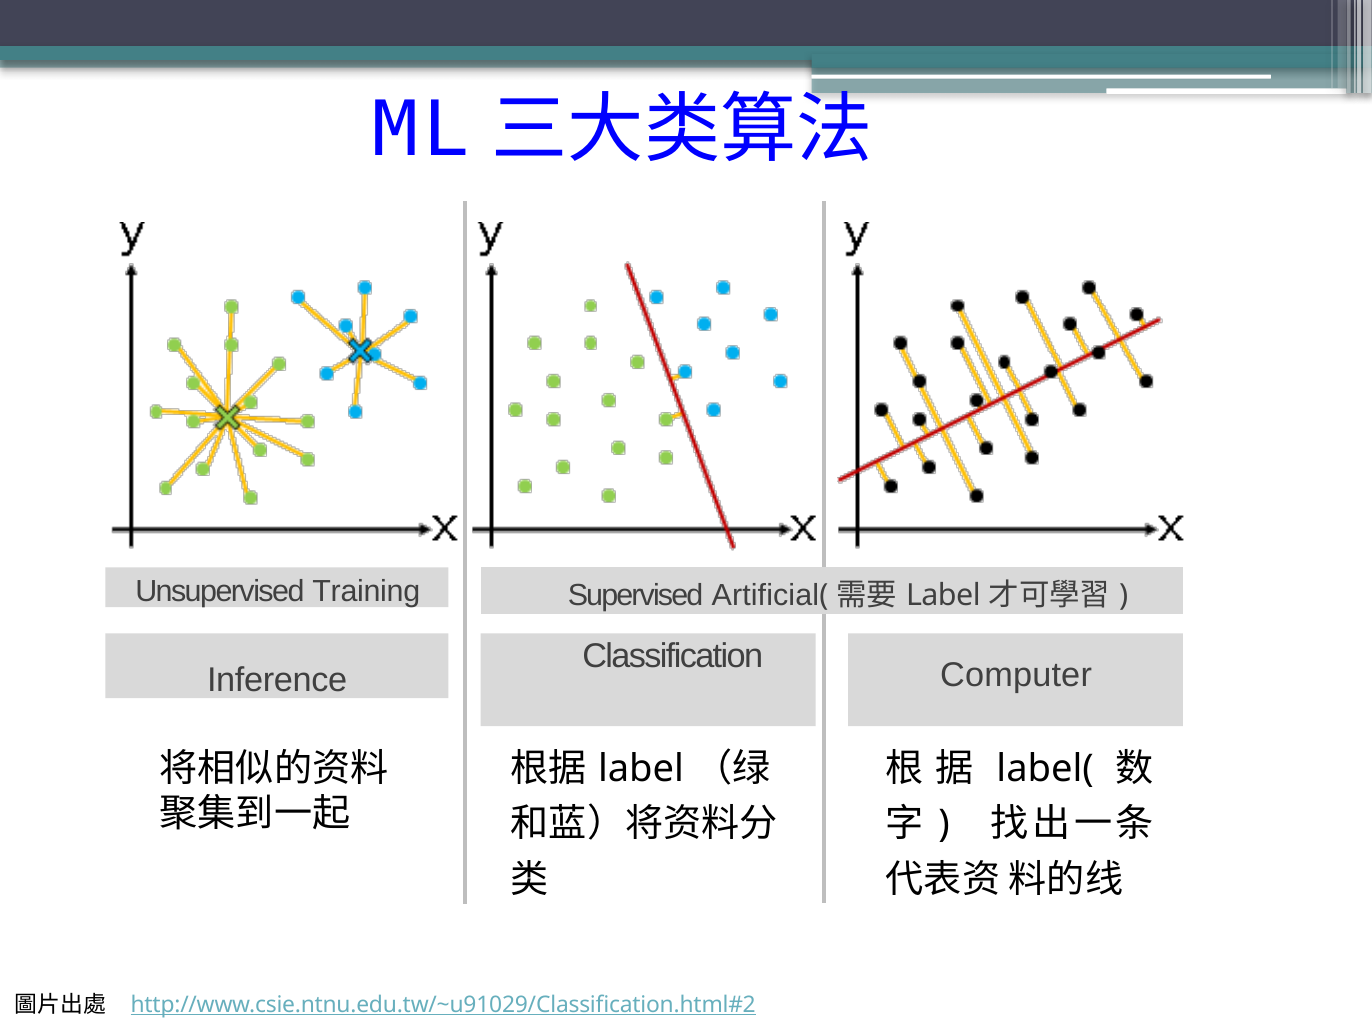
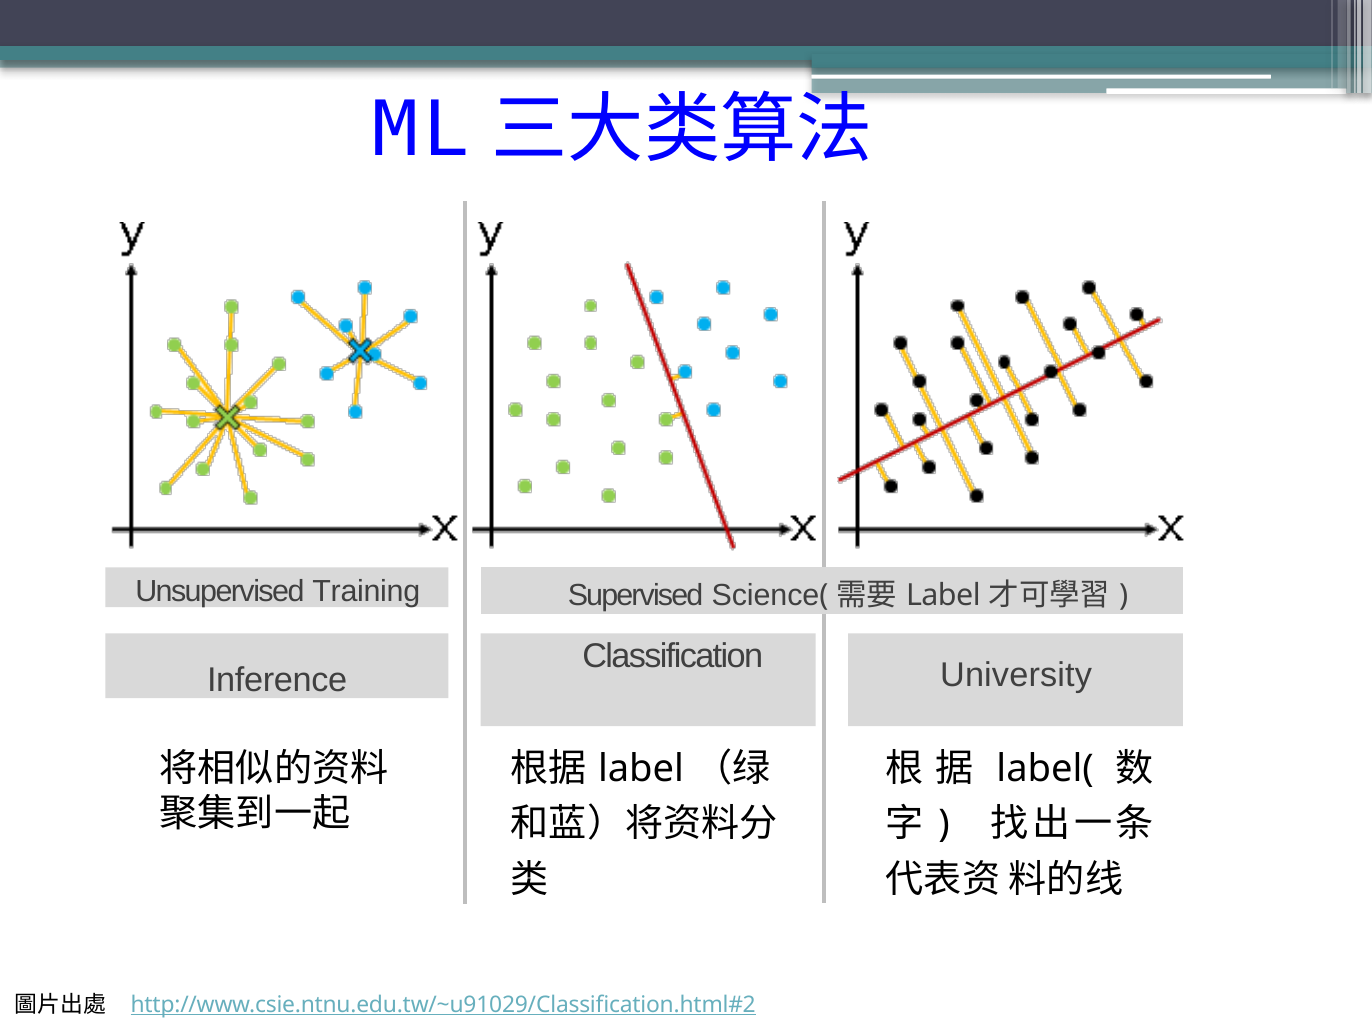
Artificial: Artificial -> Science
Computer: Computer -> University
